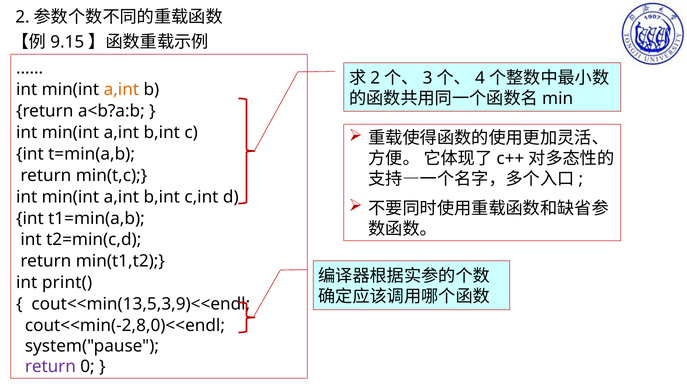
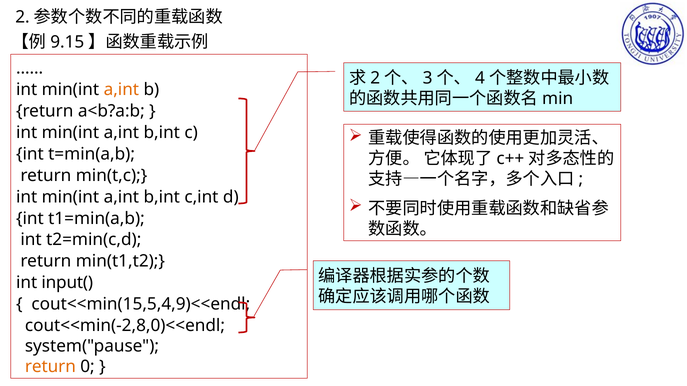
print(: print( -> input(
cout<<min(13,5,3,9)<<endl: cout<<min(13,5,3,9)<<endl -> cout<<min(15,5,4,9)<<endl
return at (50, 367) colour: purple -> orange
